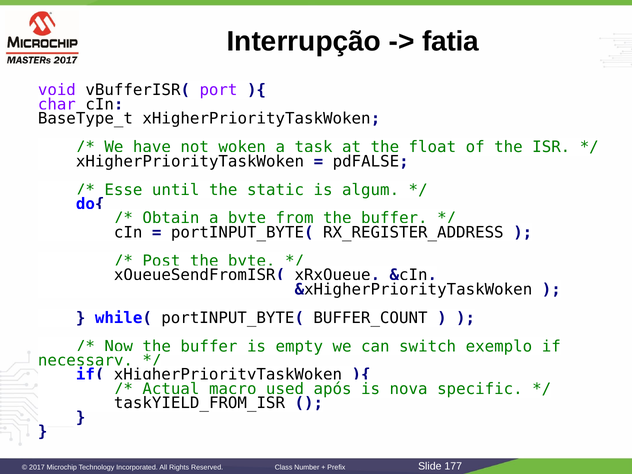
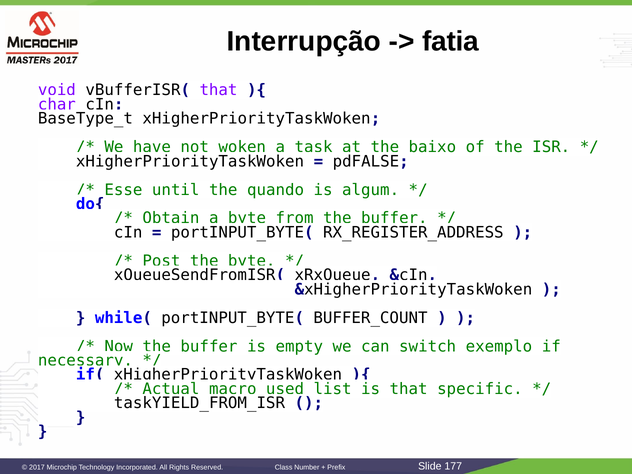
vBufferISR( port: port -> that
float: float -> baixo
static: static -> quando
após: após -> list
is nova: nova -> that
